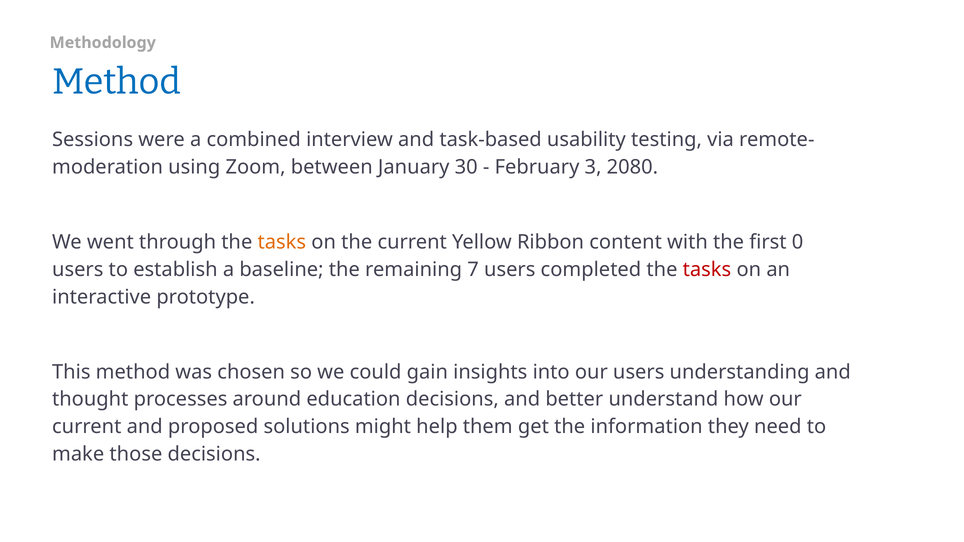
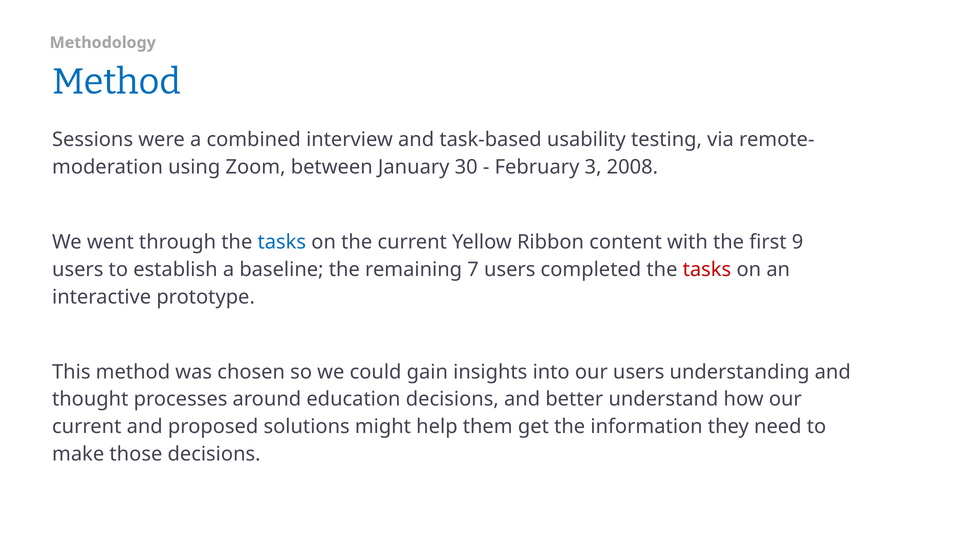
2080: 2080 -> 2008
tasks at (282, 242) colour: orange -> blue
0: 0 -> 9
